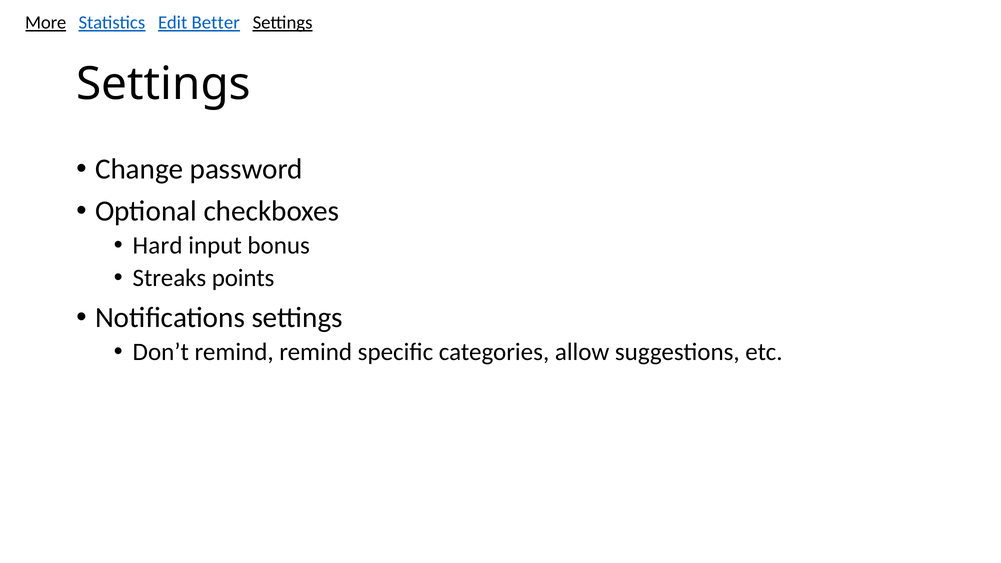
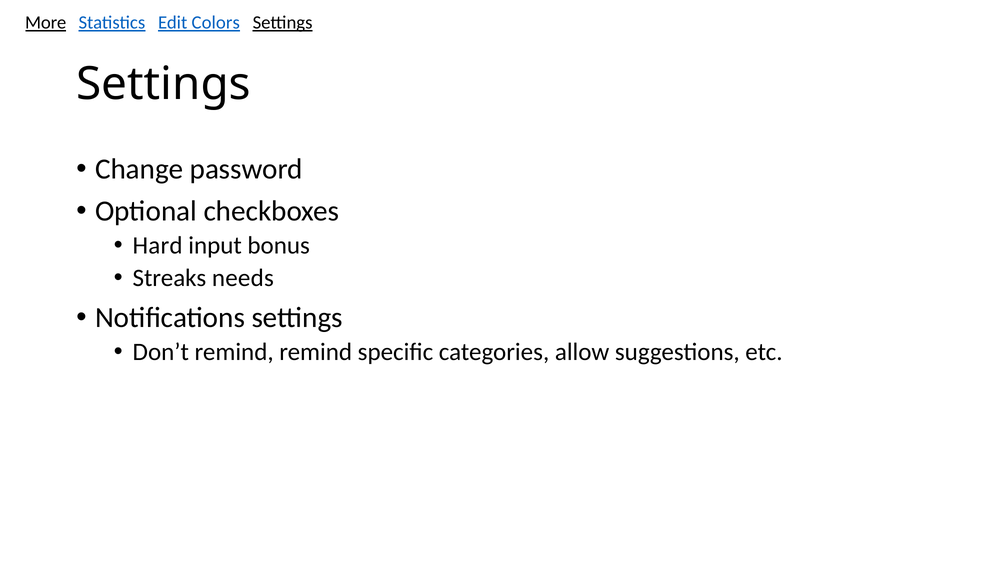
Better: Better -> Colors
points: points -> needs
